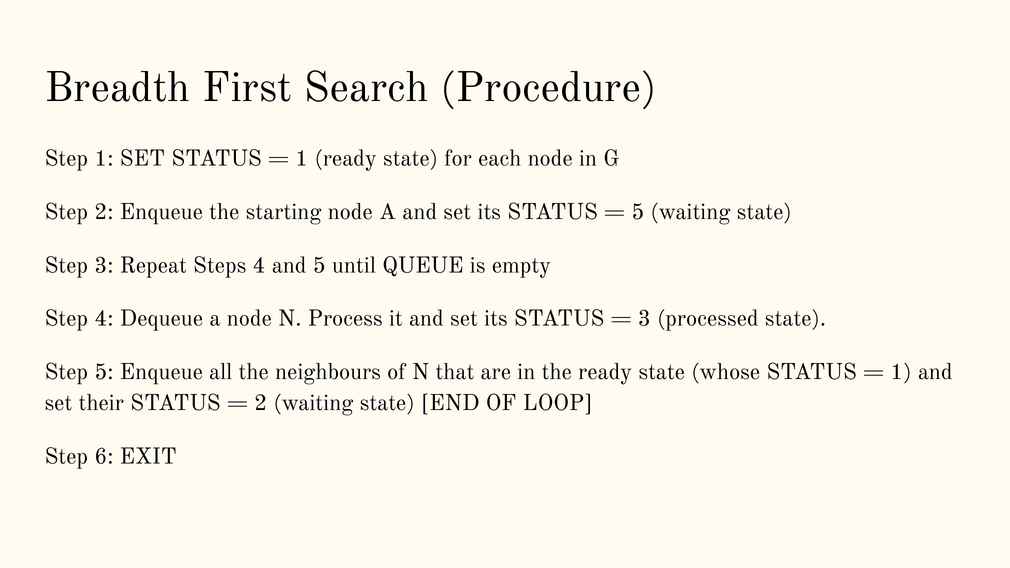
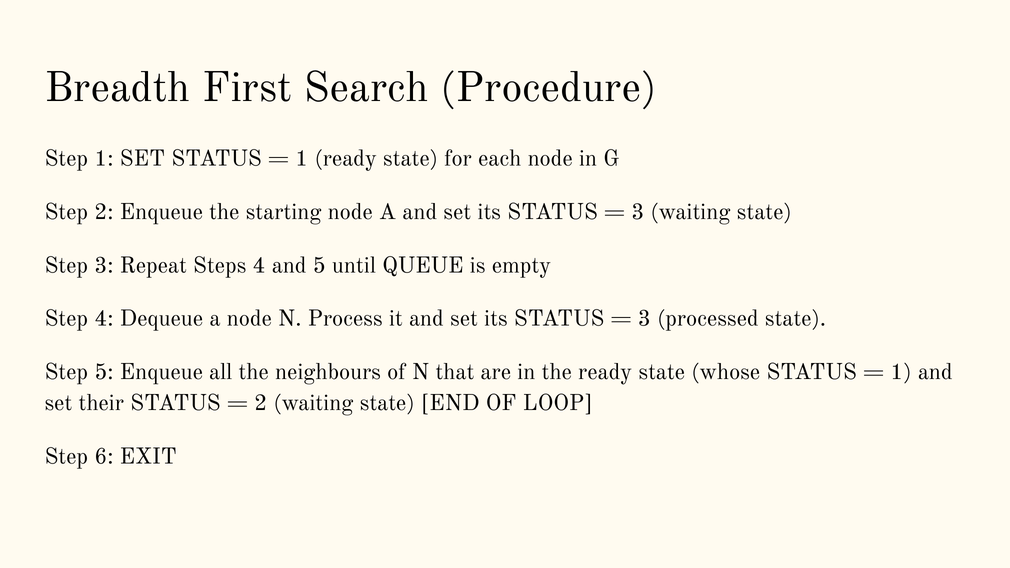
5 at (638, 212): 5 -> 3
